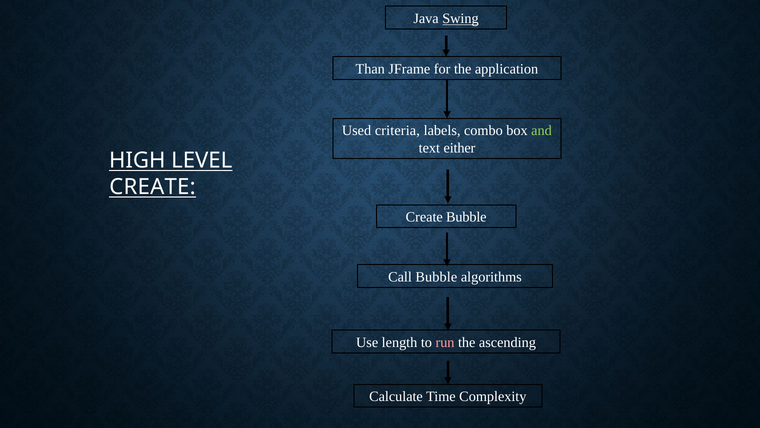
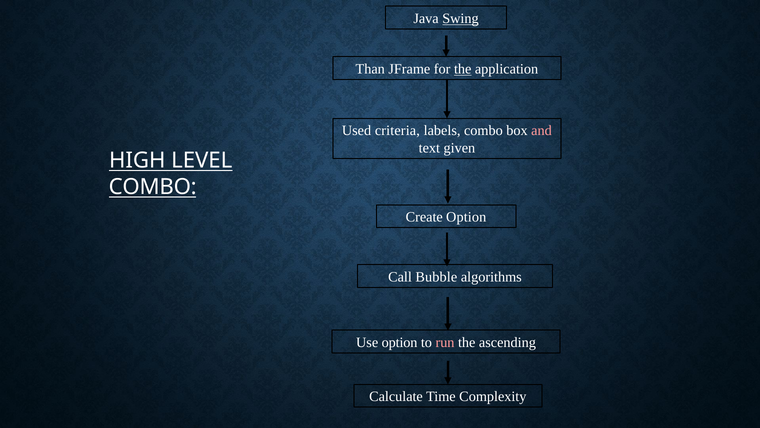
the at (463, 69) underline: none -> present
and colour: light green -> pink
either: either -> given
CREATE at (152, 187): CREATE -> COMBO
Create Bubble: Bubble -> Option
Use length: length -> option
